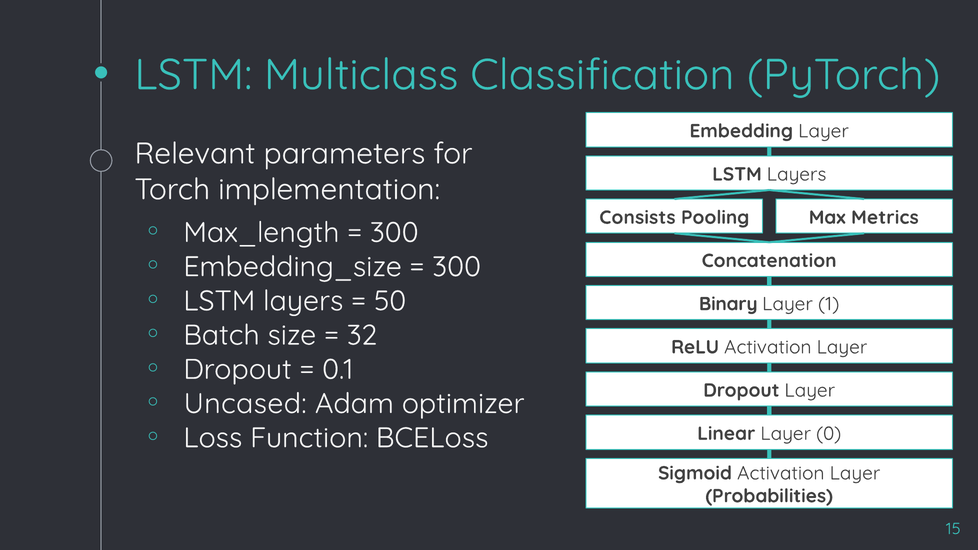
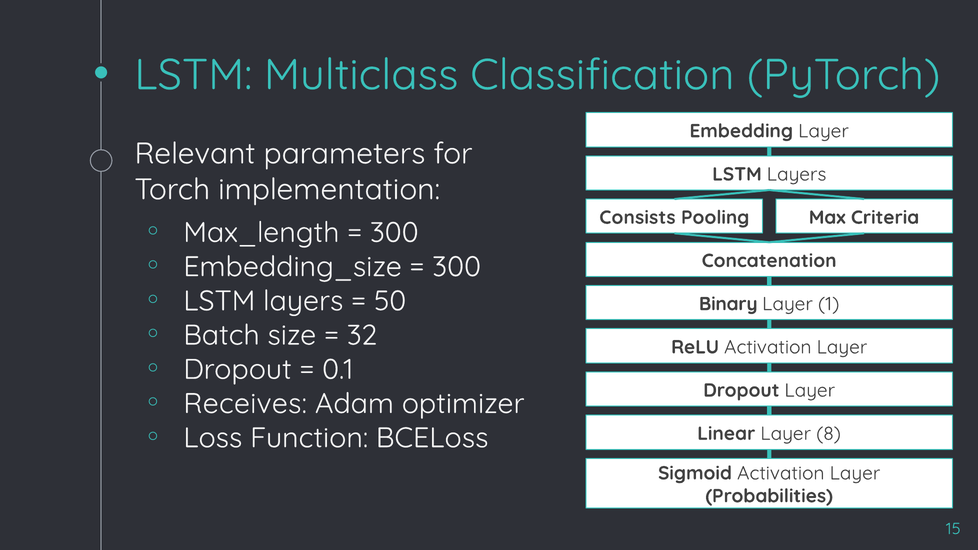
Metrics: Metrics -> Criteria
Uncased: Uncased -> Receives
0: 0 -> 8
